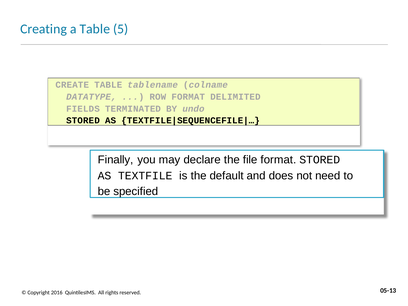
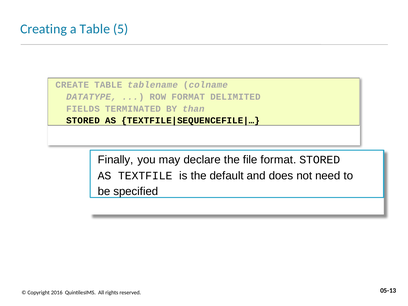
undo: undo -> than
